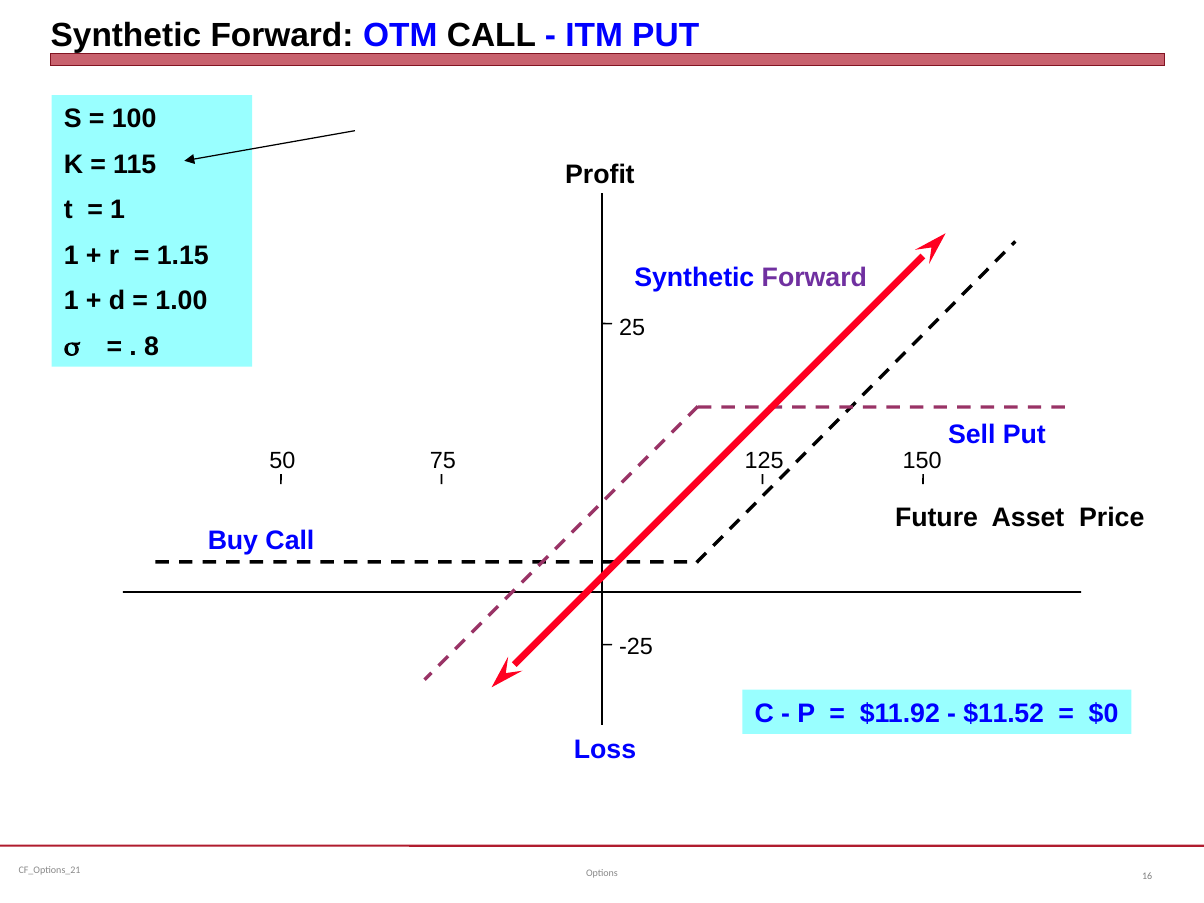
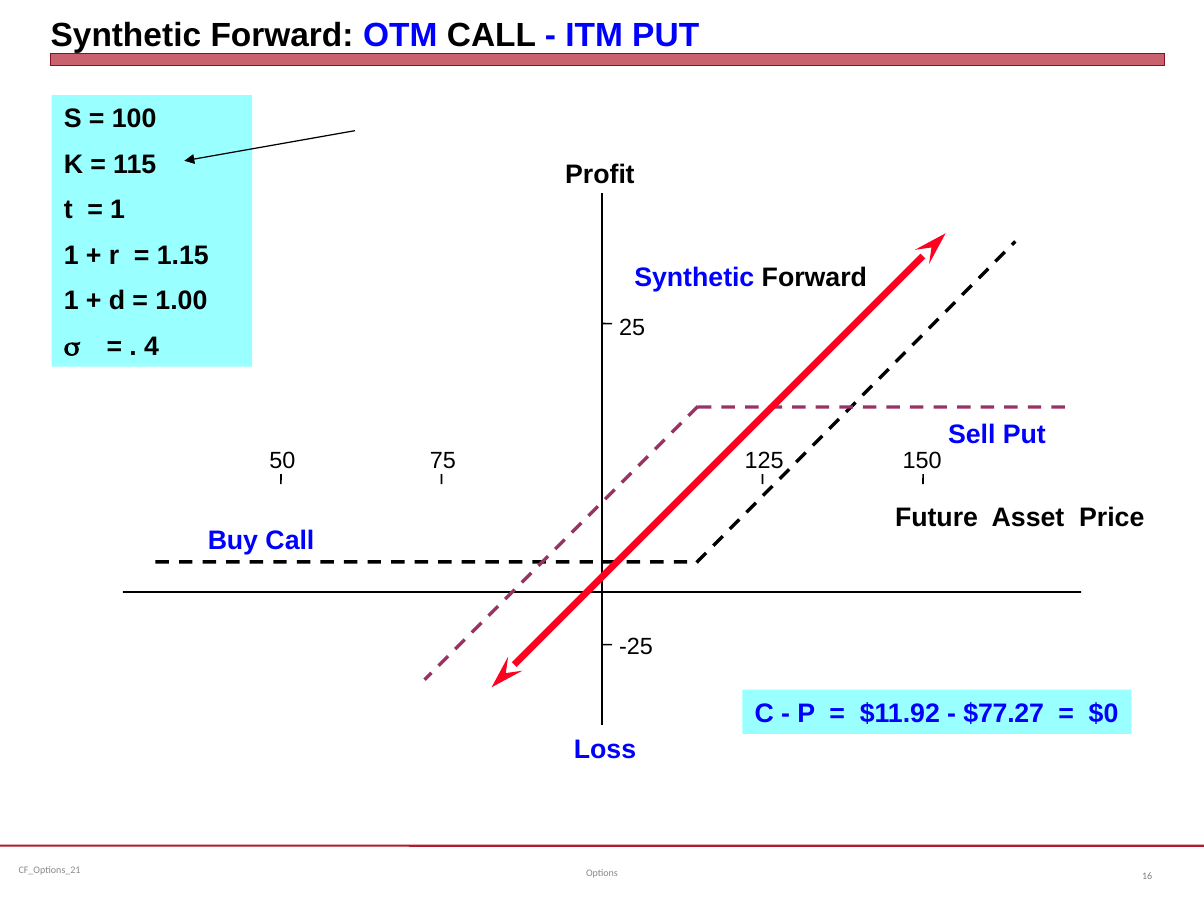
Forward at (814, 277) colour: purple -> black
8: 8 -> 4
$11.52: $11.52 -> $77.27
